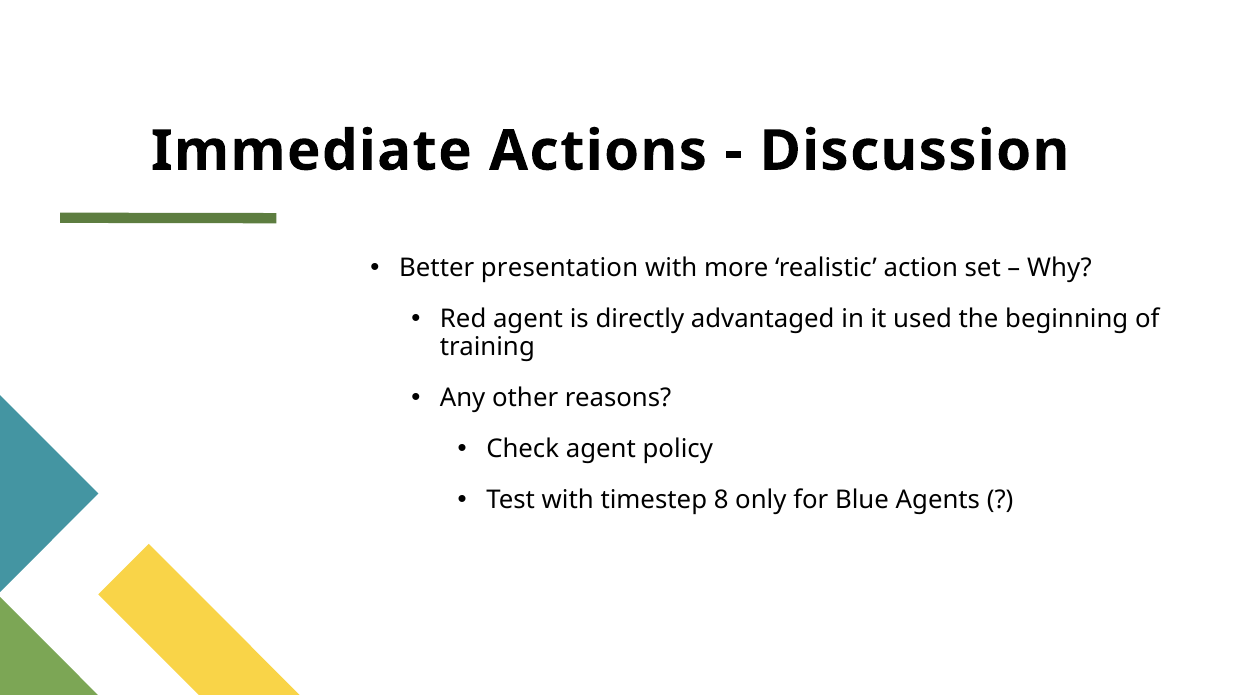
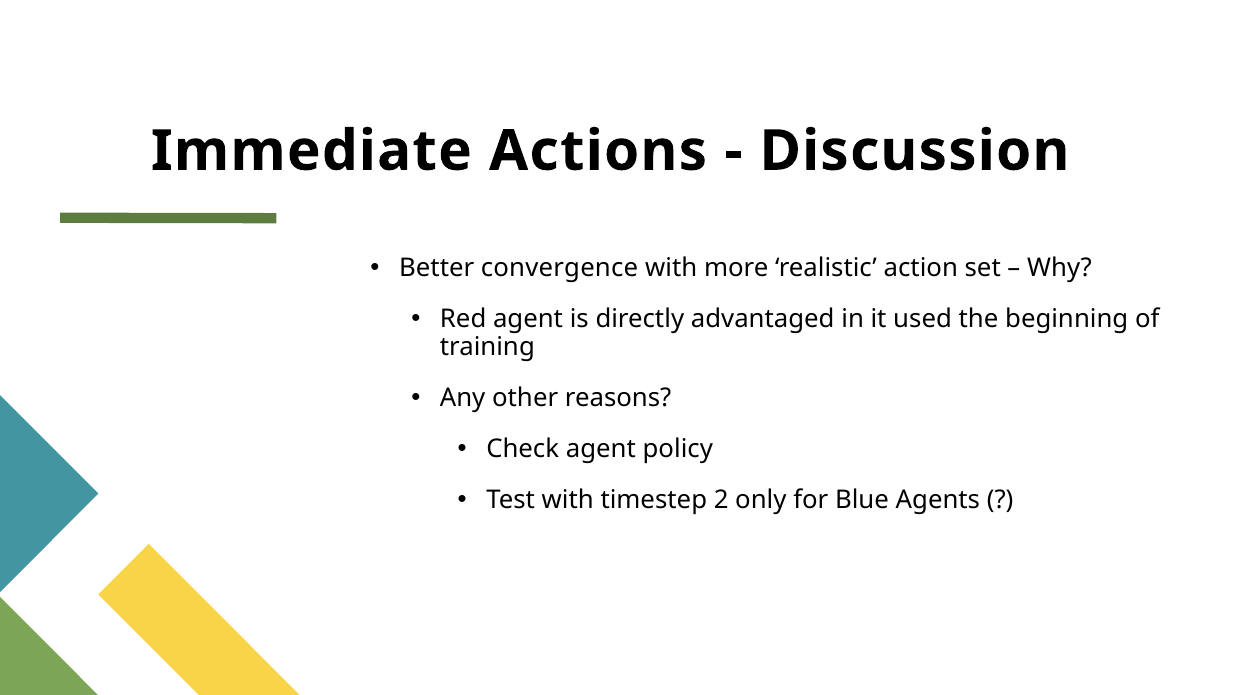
presentation: presentation -> convergence
8: 8 -> 2
